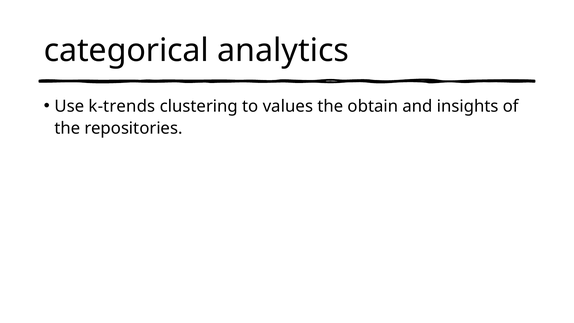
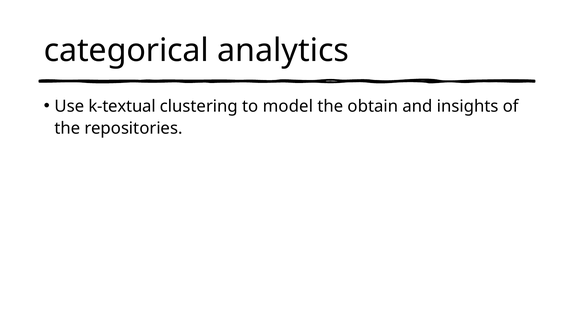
k-trends: k-trends -> k-textual
values: values -> model
